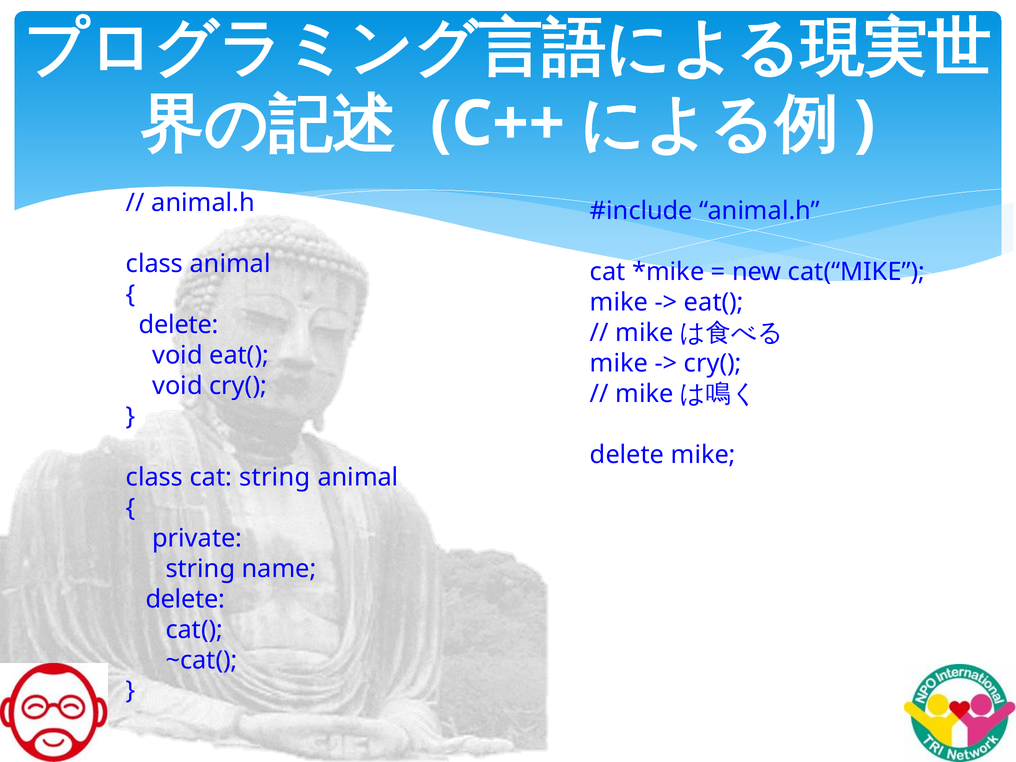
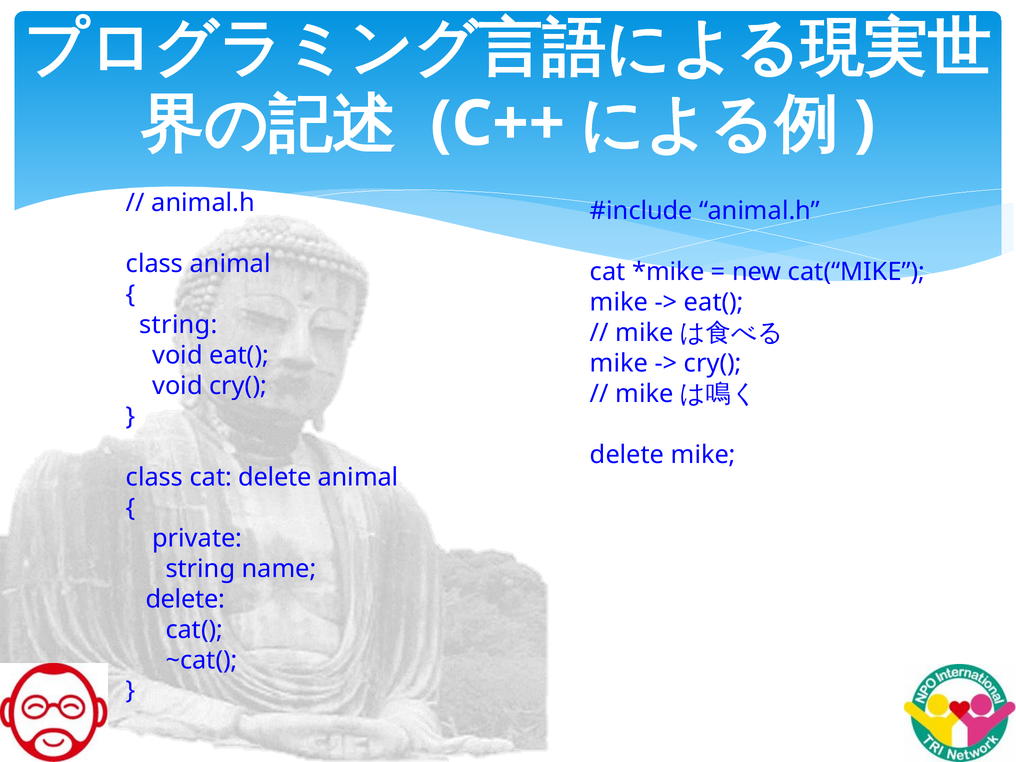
delete at (179, 325): delete -> string
cat string: string -> delete
